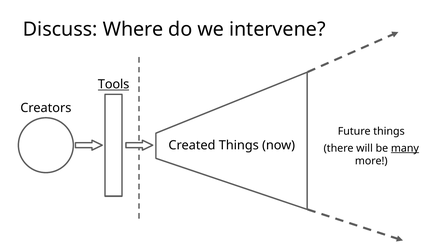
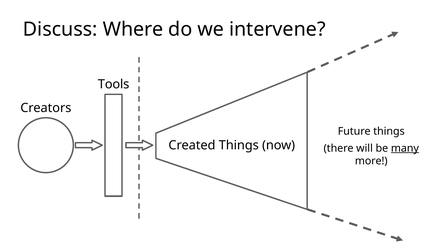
Tools underline: present -> none
